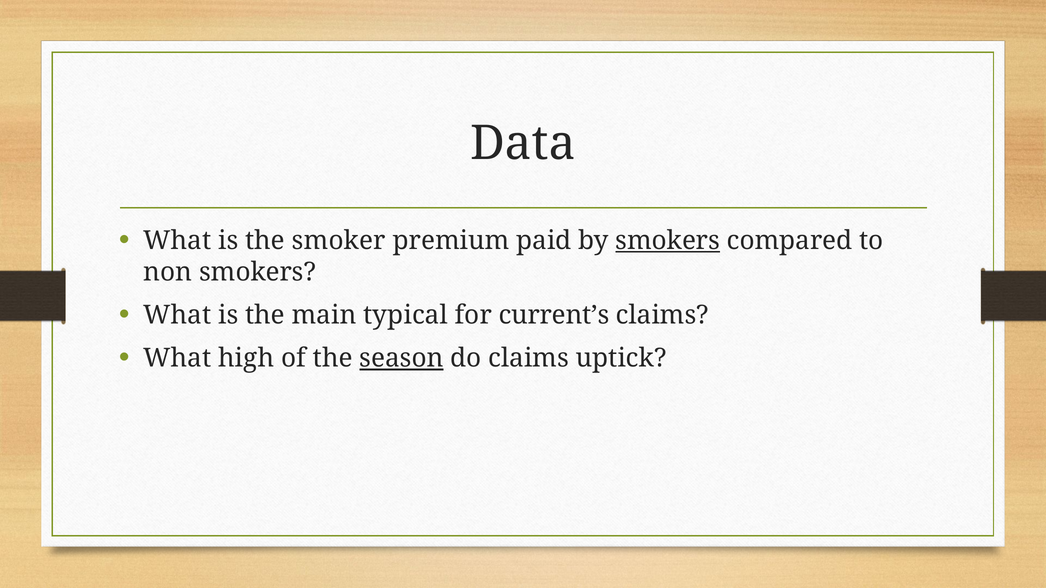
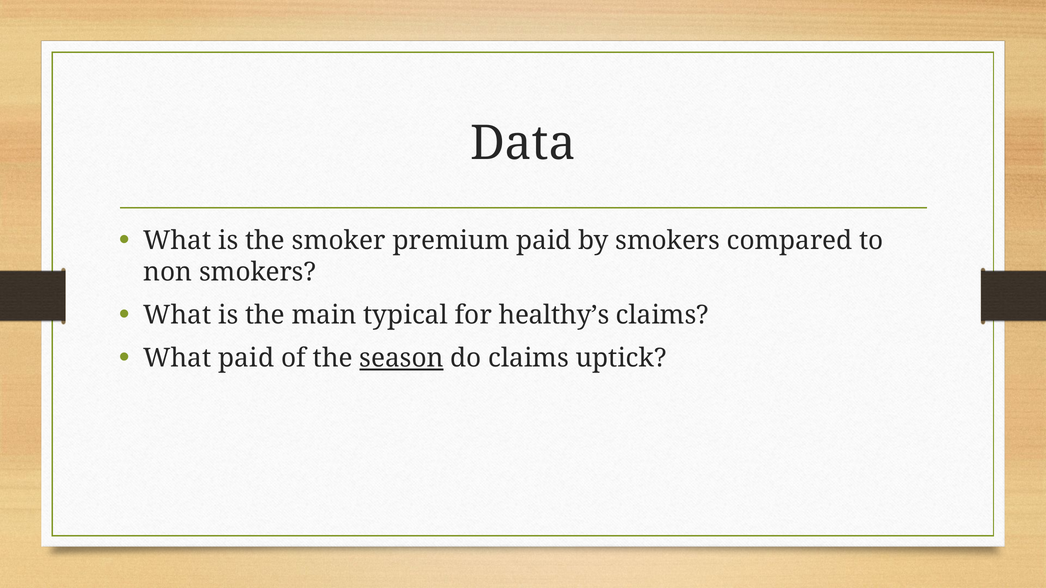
smokers at (668, 241) underline: present -> none
current’s: current’s -> healthy’s
What high: high -> paid
